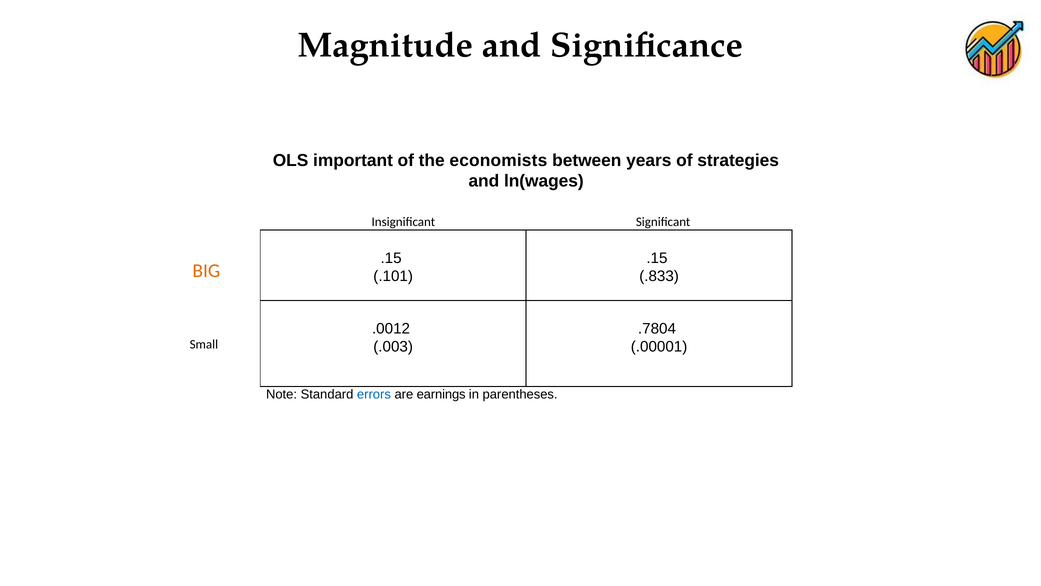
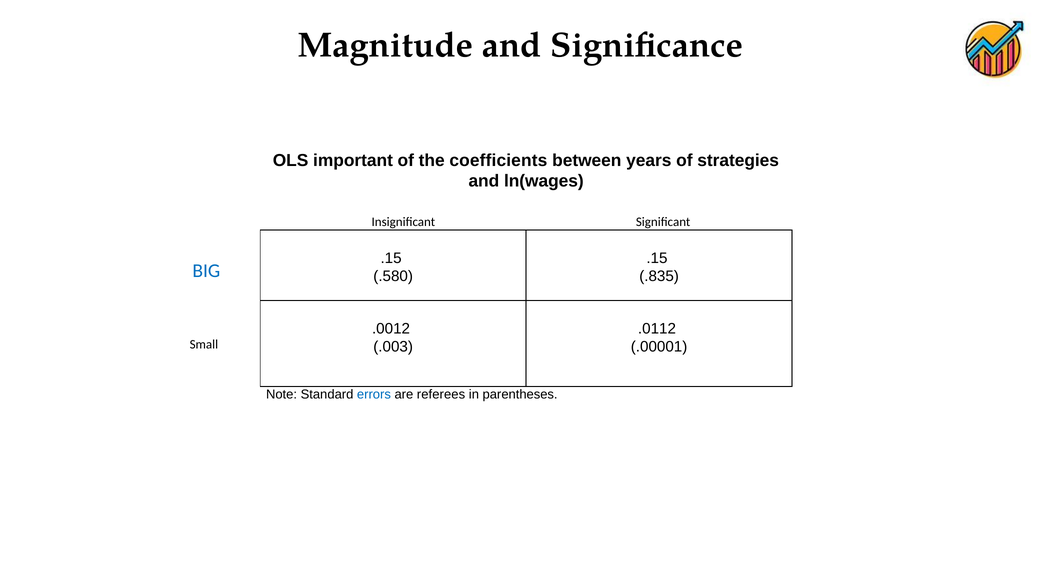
economists: economists -> coefficients
BIG colour: orange -> blue
.101: .101 -> .580
.833: .833 -> .835
.7804: .7804 -> .0112
earnings: earnings -> referees
